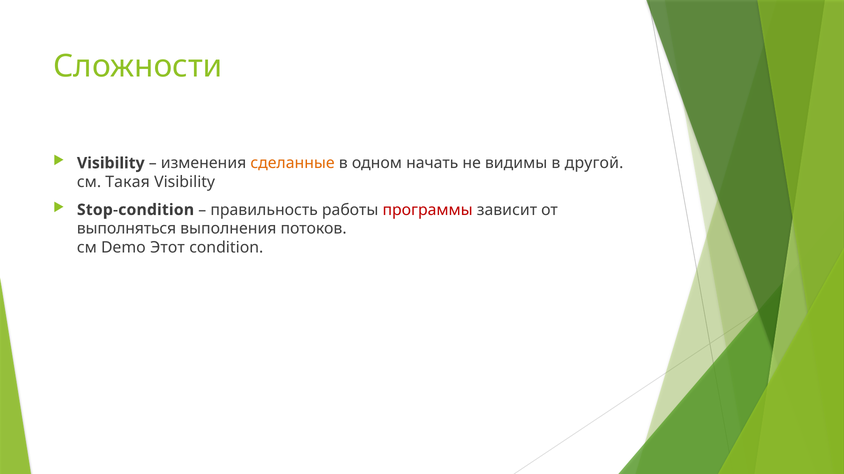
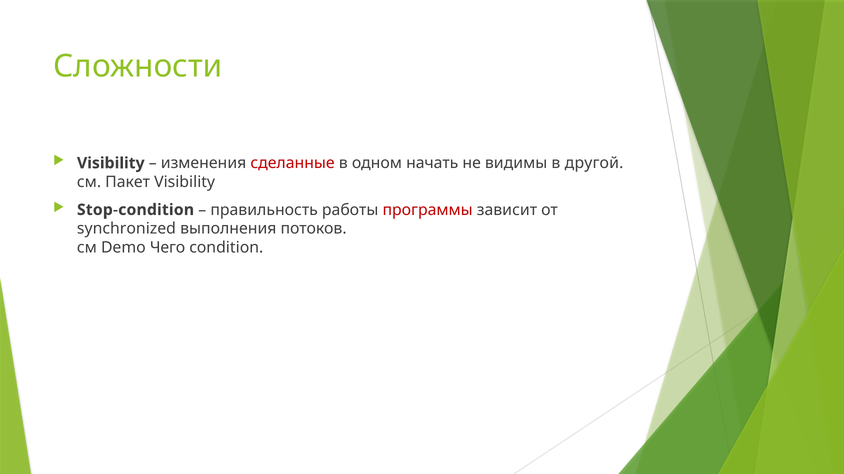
сделанные colour: orange -> red
Такая: Такая -> Пакет
выполняться: выполняться -> synchronized
Этот: Этот -> Чего
